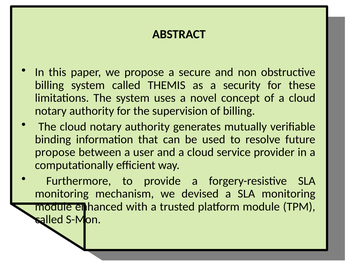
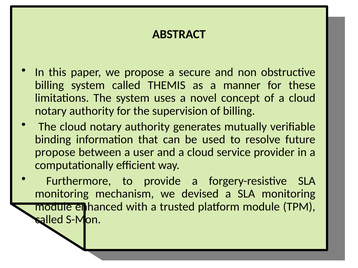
security: security -> manner
